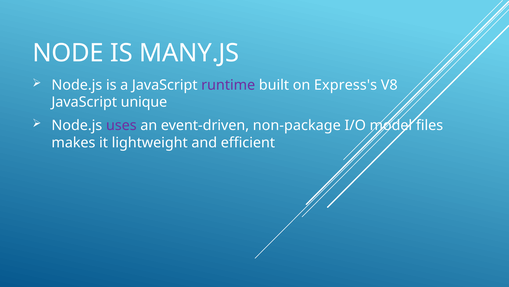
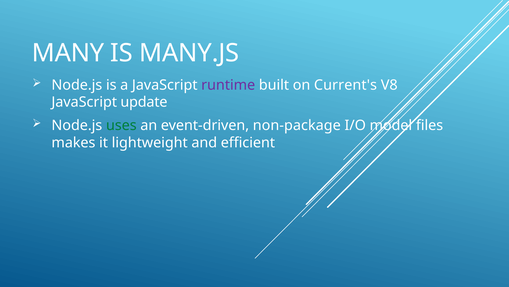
NODE: NODE -> MANY
Express's: Express's -> Current's
unique: unique -> update
uses colour: purple -> green
